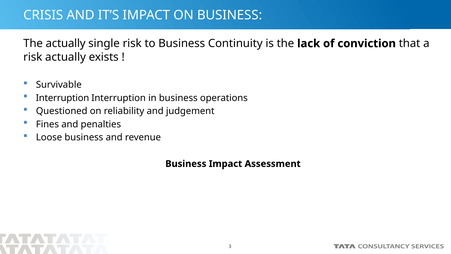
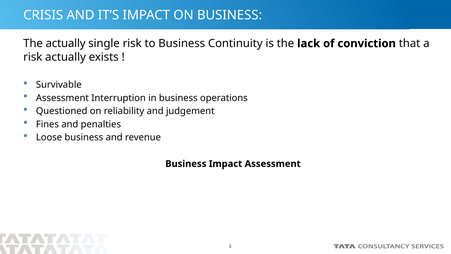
Interruption at (62, 98): Interruption -> Assessment
